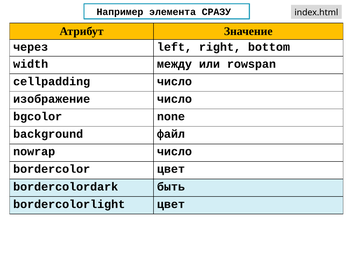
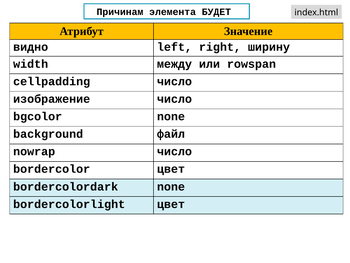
Например: Например -> Причинам
СРАЗУ: СРАЗУ -> БУДЕТ
через: через -> видно
bottom: bottom -> ширину
bordercolordark быть: быть -> none
